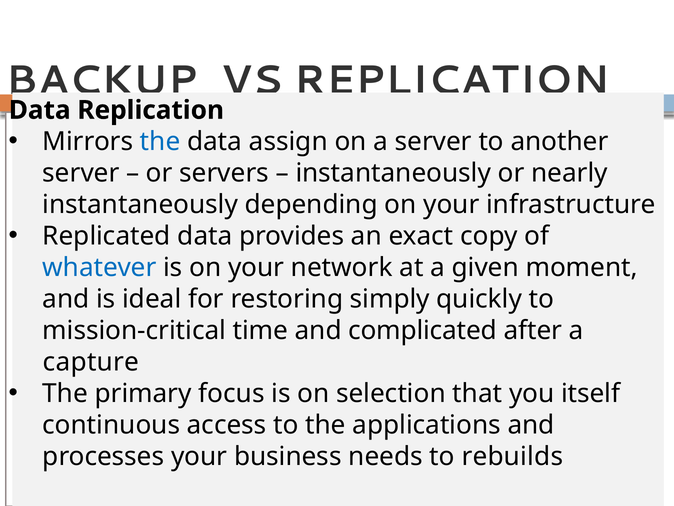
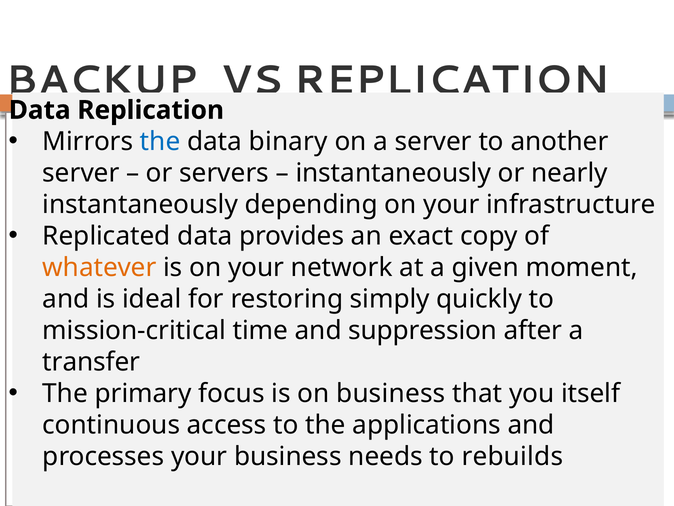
assign: assign -> binary
whatever colour: blue -> orange
complicated: complicated -> suppression
capture: capture -> transfer
on selection: selection -> business
